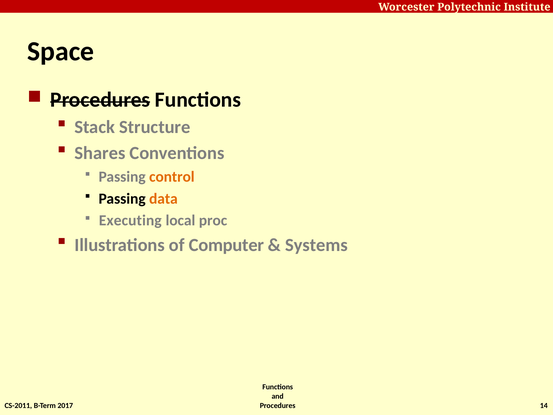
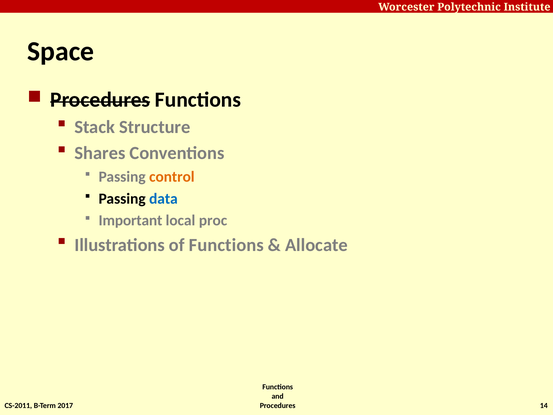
data colour: orange -> blue
Executing: Executing -> Important
of Computer: Computer -> Functions
Systems: Systems -> Allocate
